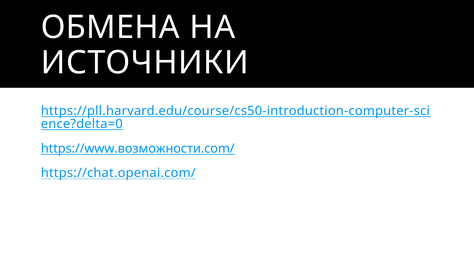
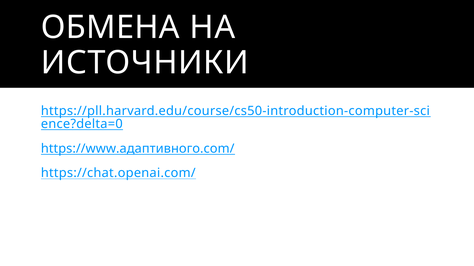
https://www.возможности.com/: https://www.возможности.com/ -> https://www.адаптивного.com/
